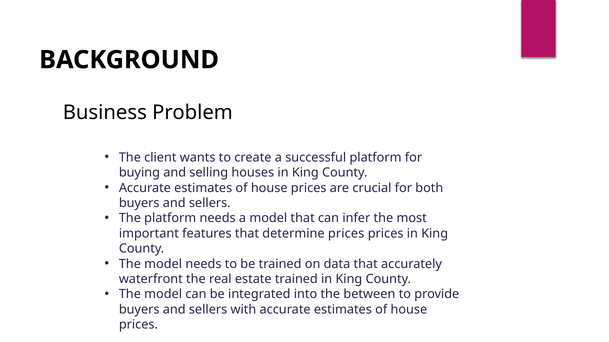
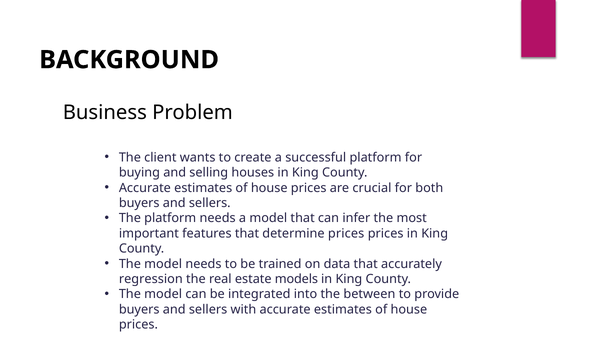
waterfront: waterfront -> regression
estate trained: trained -> models
